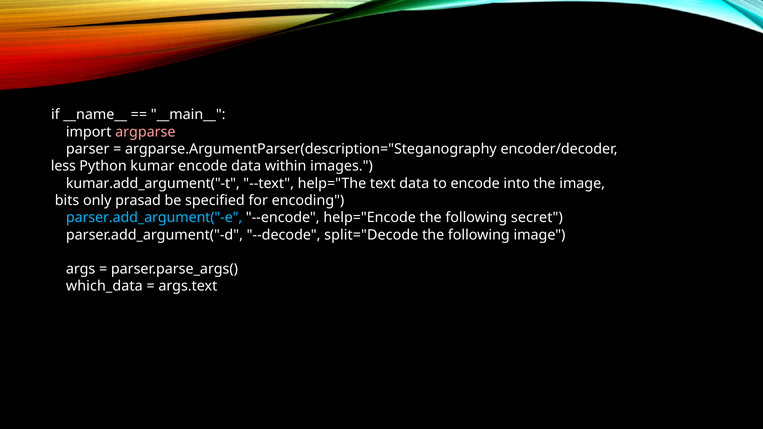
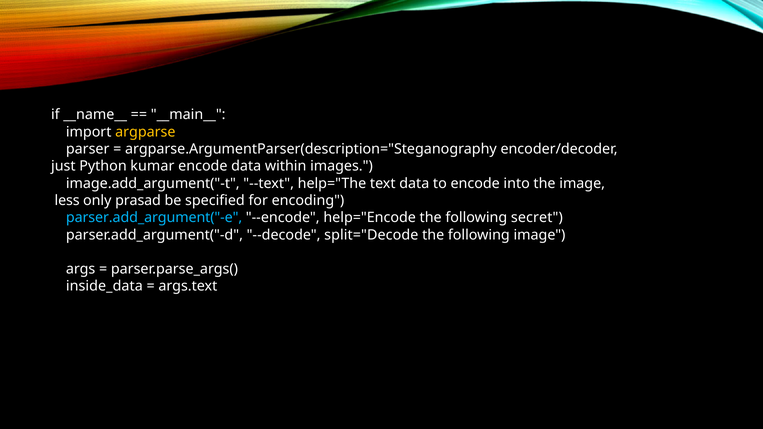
argparse colour: pink -> yellow
less: less -> just
kumar.add_argument("-t: kumar.add_argument("-t -> image.add_argument("-t
bits: bits -> less
which_data: which_data -> inside_data
